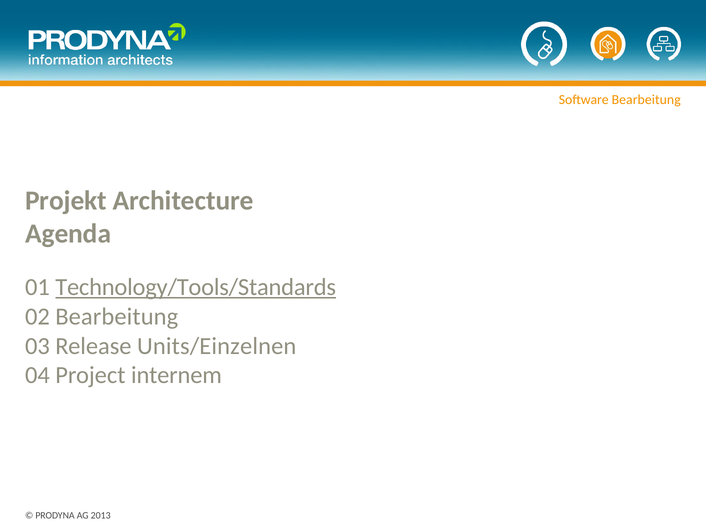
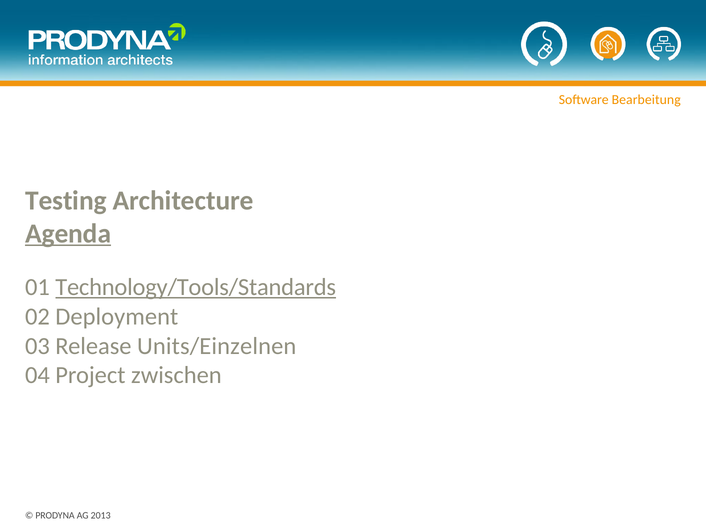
Projekt: Projekt -> Testing
Agenda underline: none -> present
02 Bearbeitung: Bearbeitung -> Deployment
internem: internem -> zwischen
